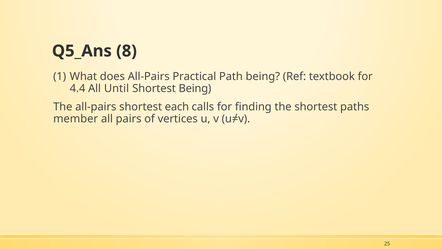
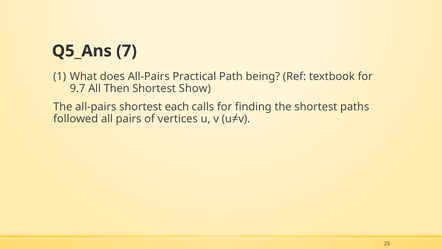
8: 8 -> 7
4.4: 4.4 -> 9.7
Until: Until -> Then
Shortest Being: Being -> Show
member: member -> followed
